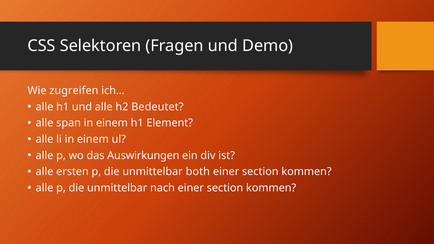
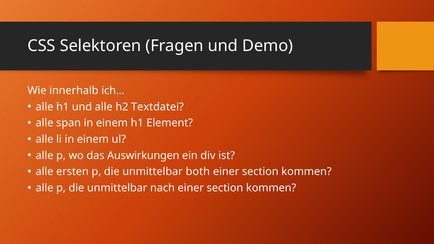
zugreifen: zugreifen -> innerhalb
Bedeutet: Bedeutet -> Textdatei
